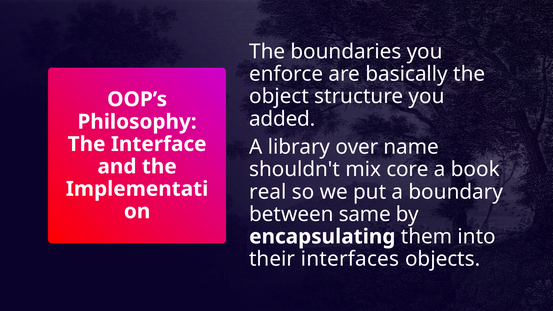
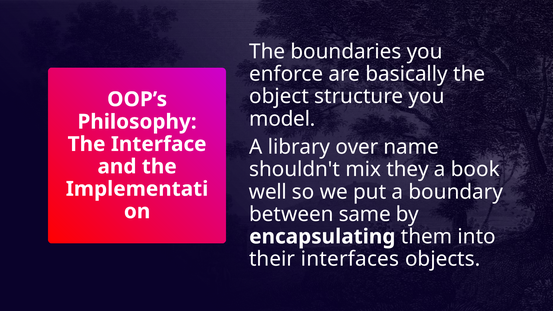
added: added -> model
core: core -> they
real: real -> well
